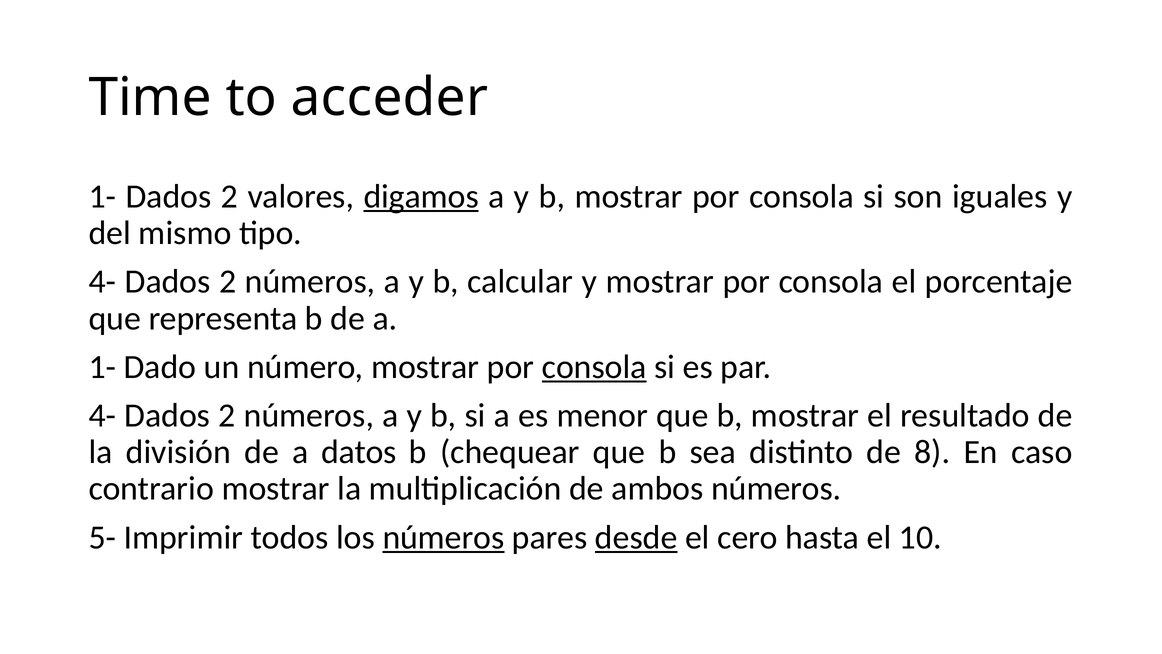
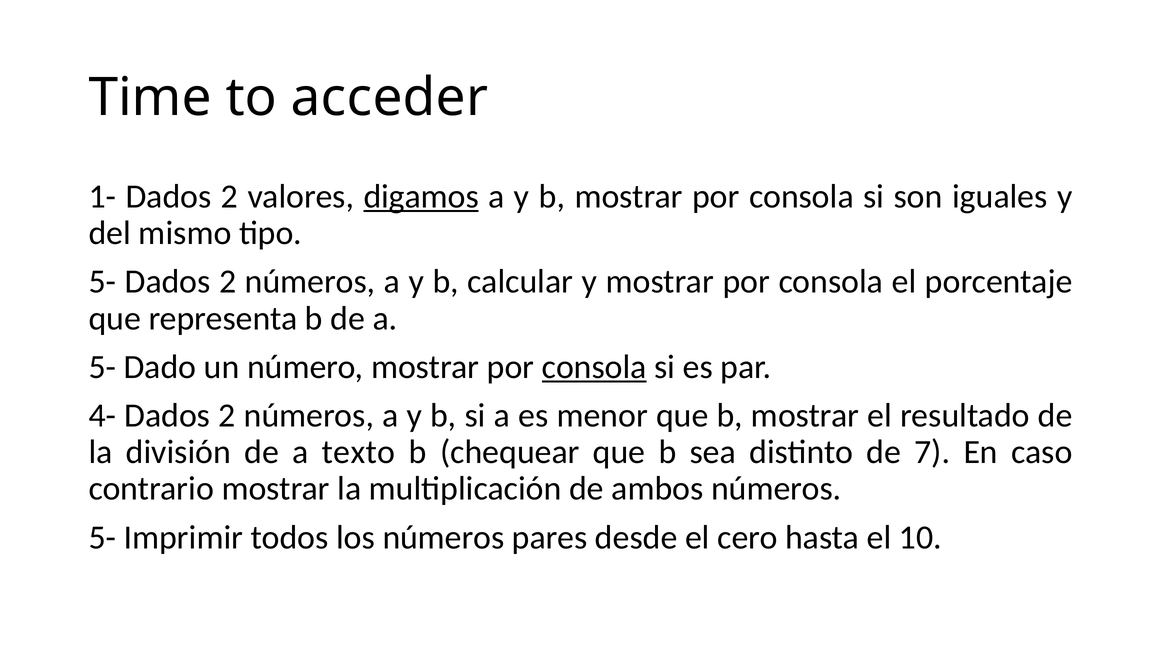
4- at (102, 282): 4- -> 5-
1- at (102, 367): 1- -> 5-
datos: datos -> texto
8: 8 -> 7
números at (443, 537) underline: present -> none
desde underline: present -> none
